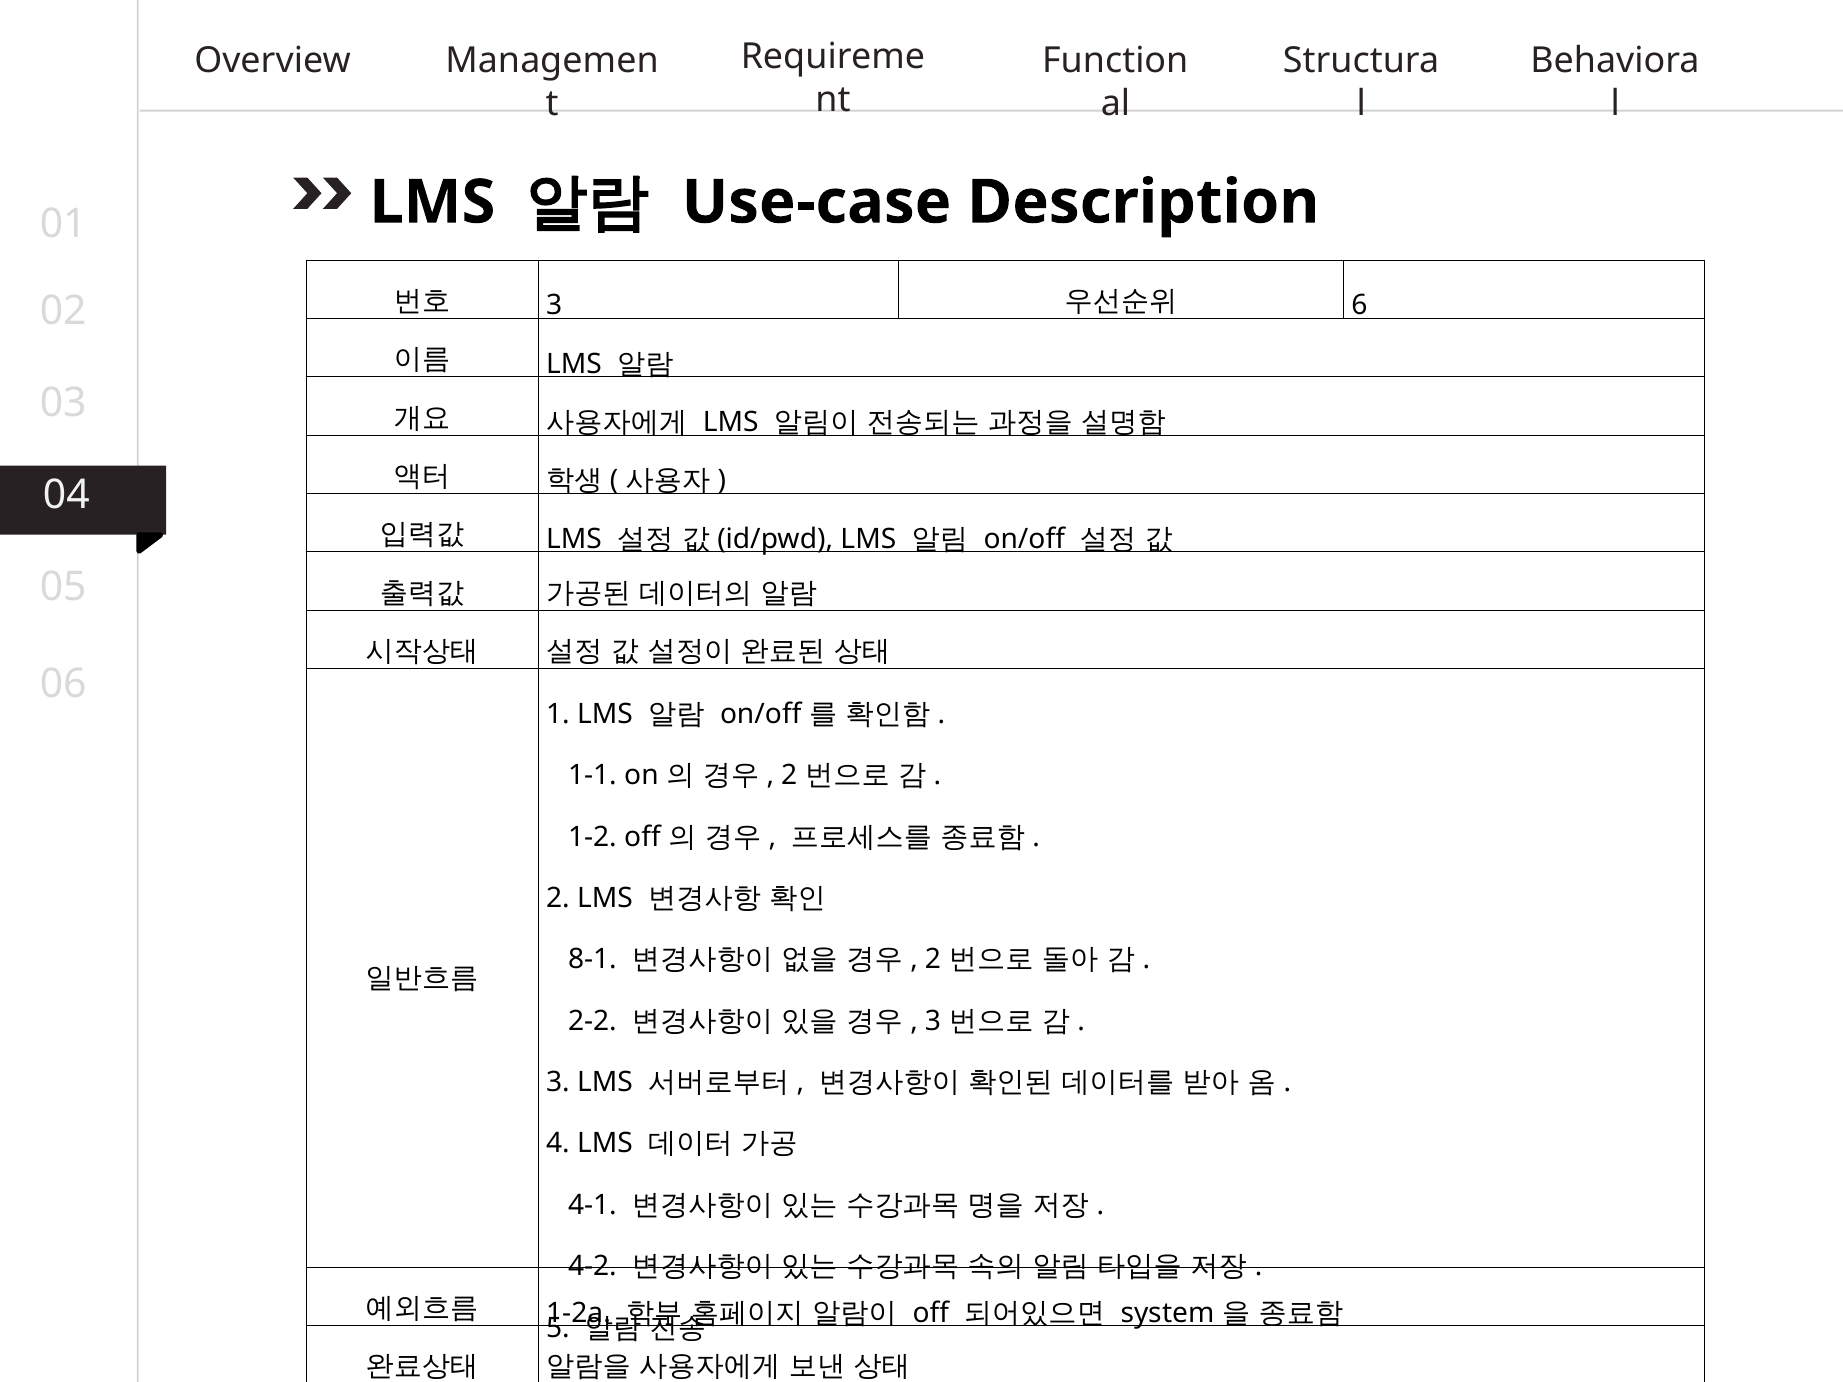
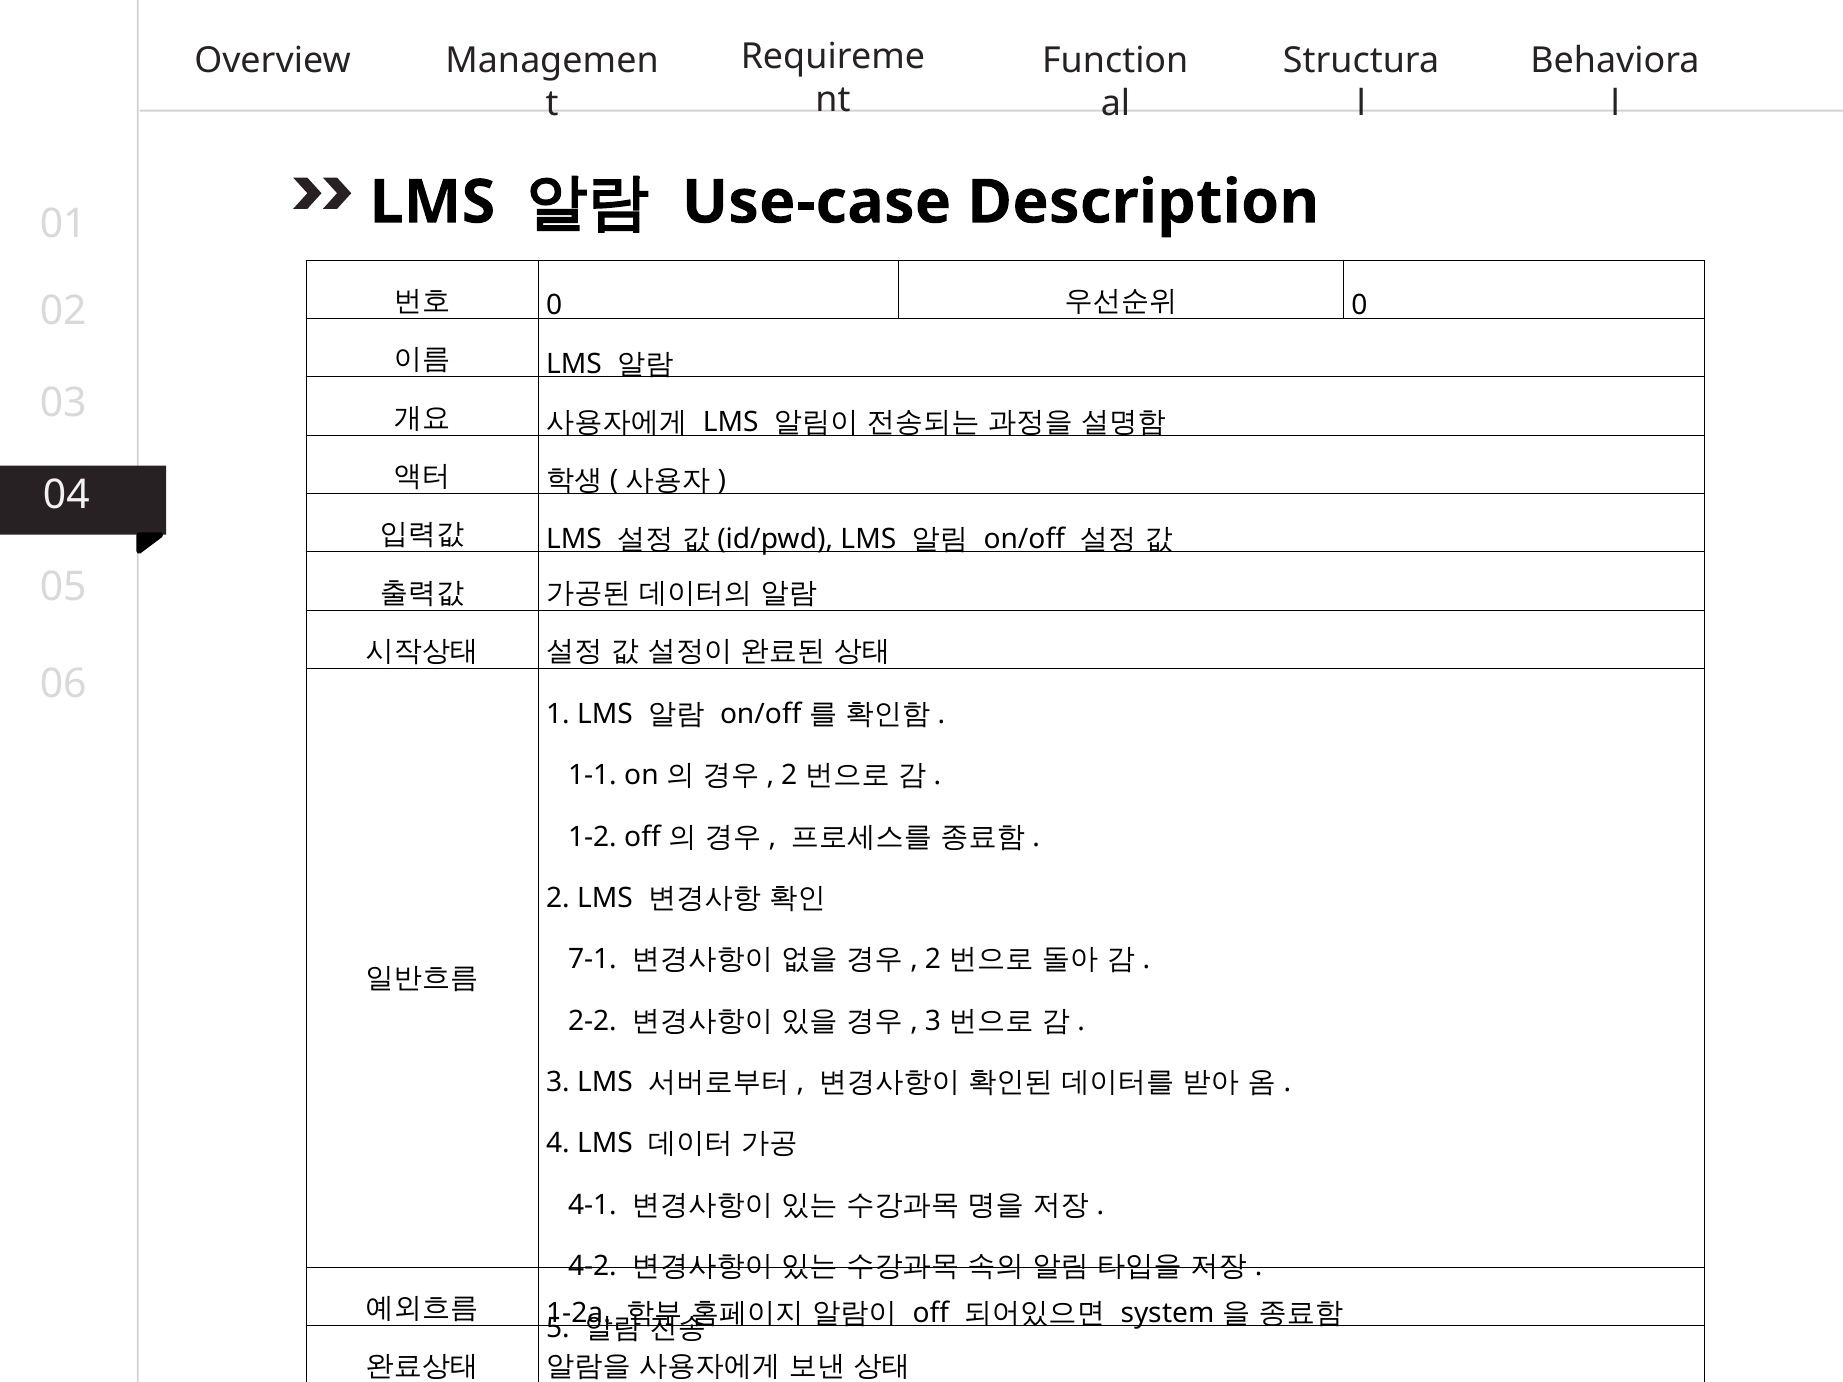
3 at (554, 306): 3 -> 0
6 at (1359, 306): 6 -> 0
8-1: 8-1 -> 7-1
